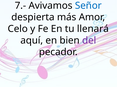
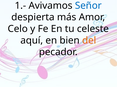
7.-: 7.- -> 1.-
llenará: llenará -> celeste
del colour: purple -> orange
